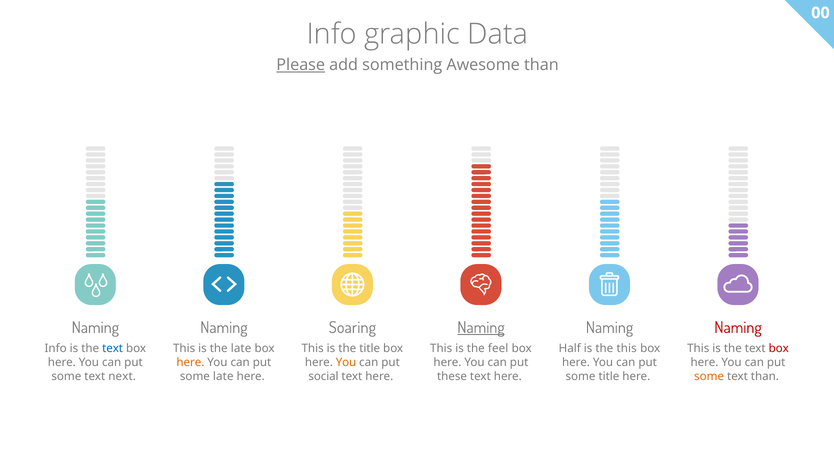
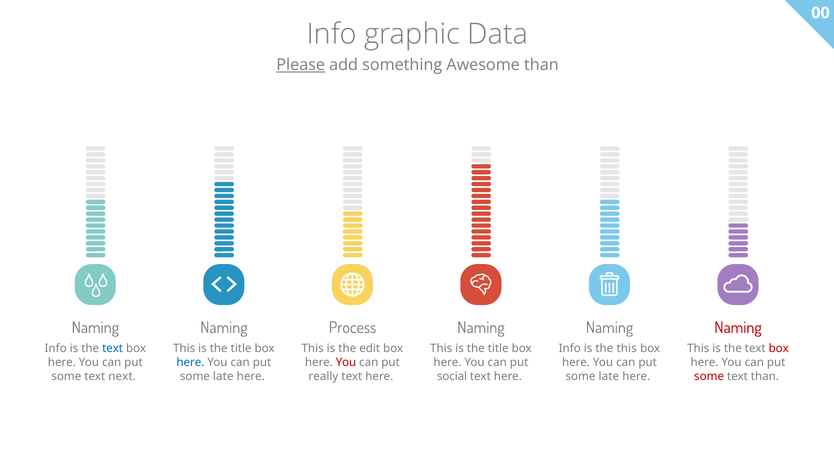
Soaring: Soaring -> Process
Naming at (481, 328) underline: present -> none
late at (241, 349): late -> title
the title: title -> edit
feel at (498, 349): feel -> title
Half at (570, 349): Half -> Info
here at (190, 362) colour: orange -> blue
You at (346, 362) colour: orange -> red
social: social -> really
these: these -> social
title at (609, 376): title -> late
some at (709, 376) colour: orange -> red
